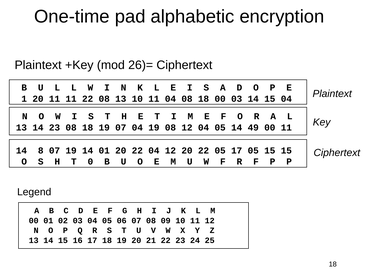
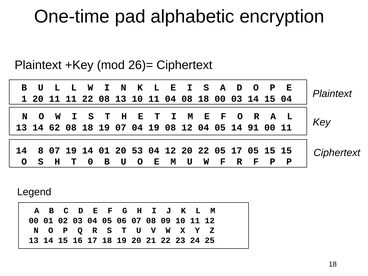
14 23: 23 -> 62
49: 49 -> 91
01 20 22: 22 -> 53
